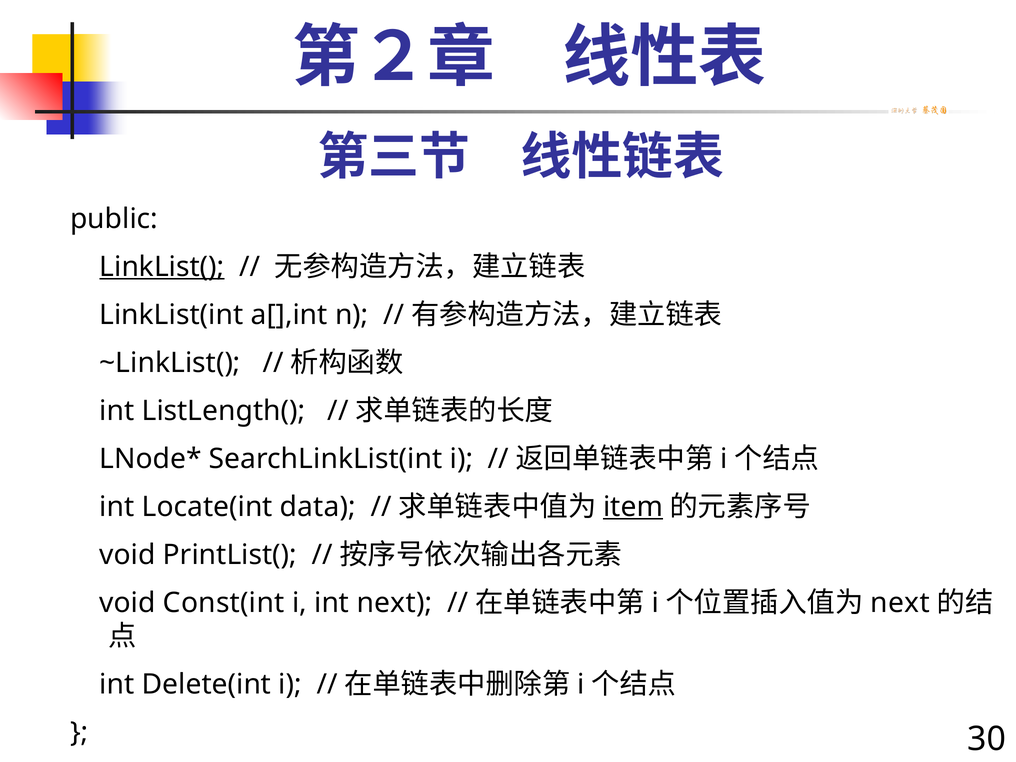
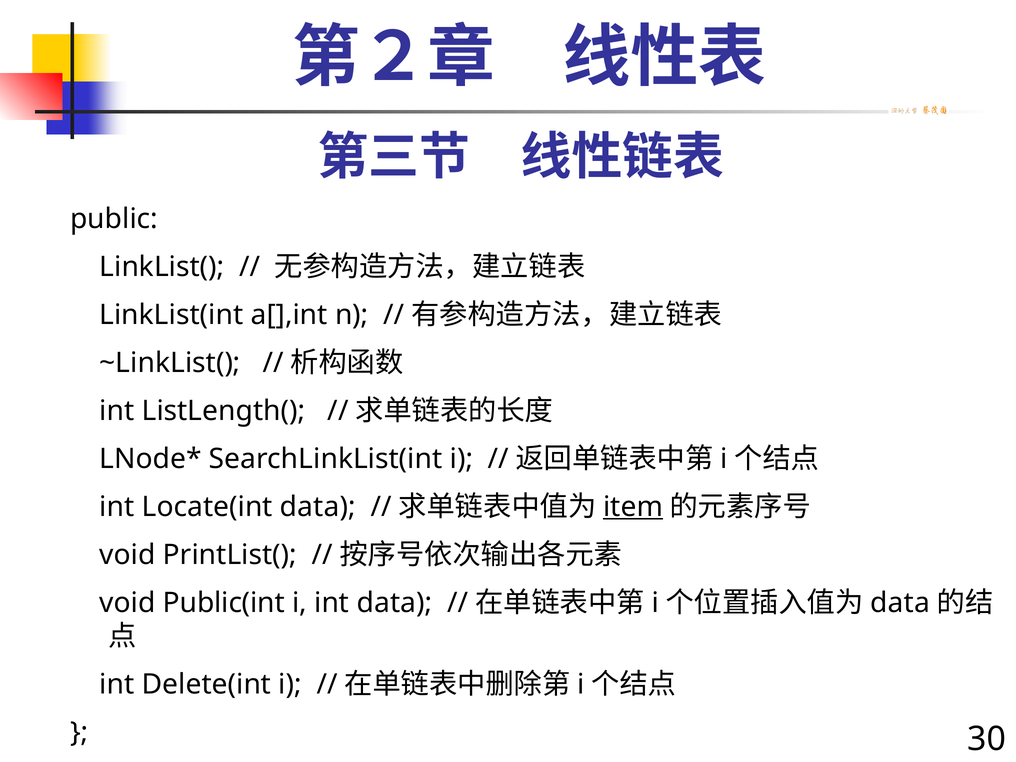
LinkList( underline: present -> none
Const(int: Const(int -> Public(int
int next: next -> data
next at (900, 603): next -> data
